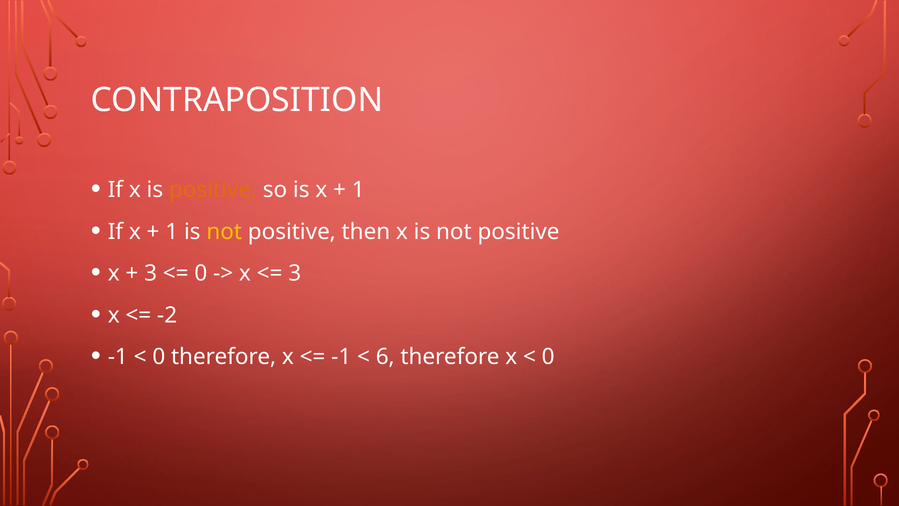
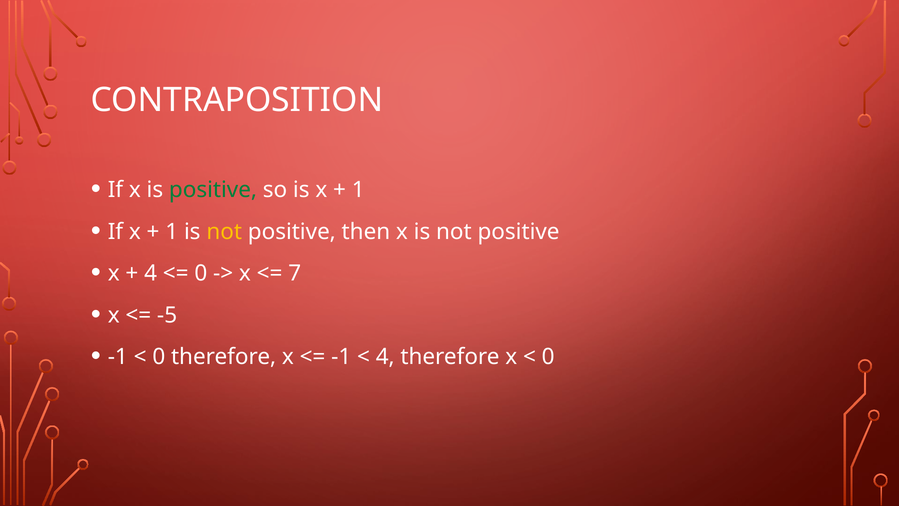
positive at (213, 190) colour: orange -> green
3 at (151, 273): 3 -> 4
3 at (295, 273): 3 -> 7
-2: -2 -> -5
6 at (385, 357): 6 -> 4
